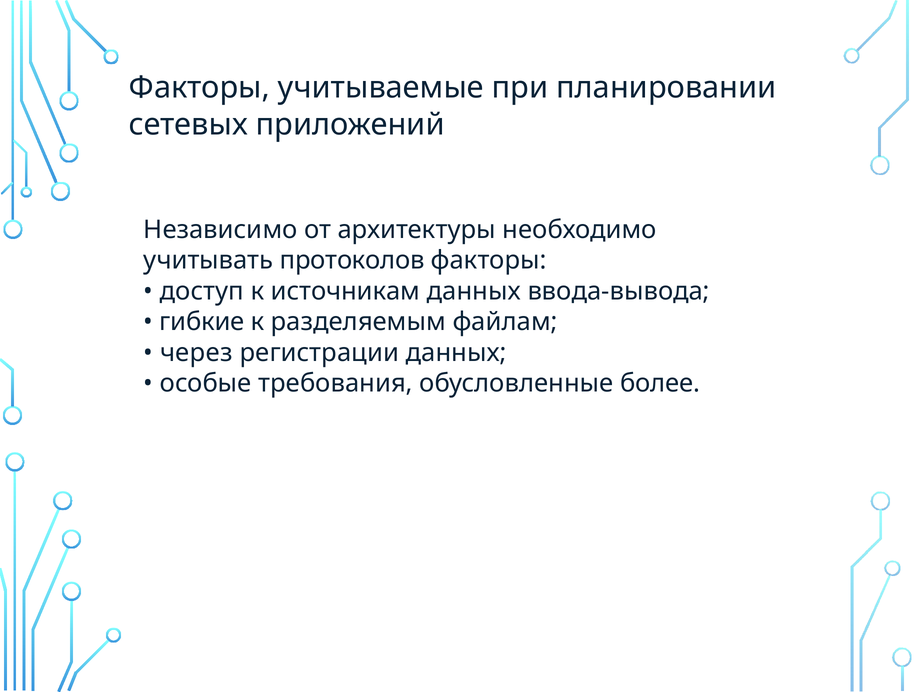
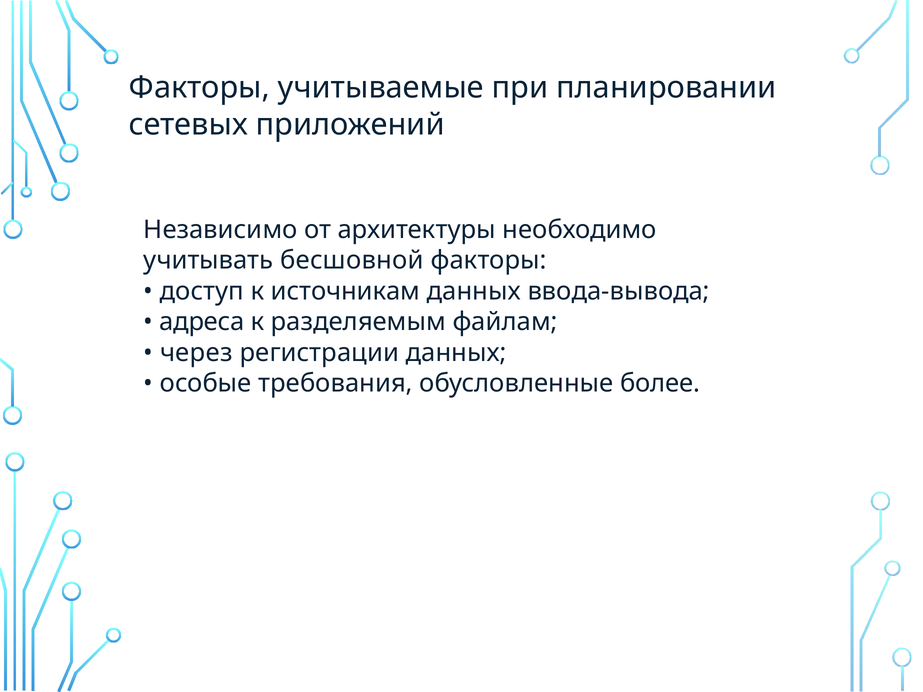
протоколов: протоколов -> бесшовной
гибкие: гибкие -> адреса
